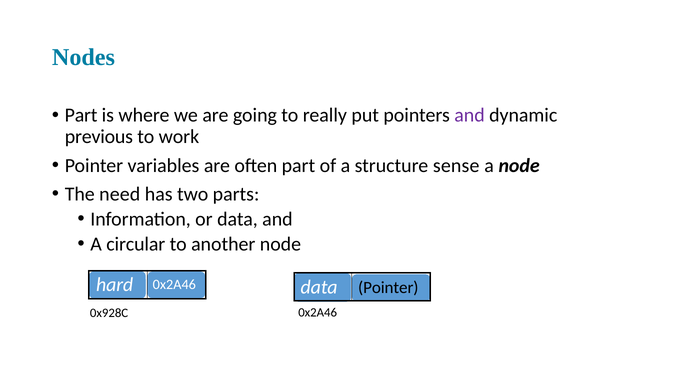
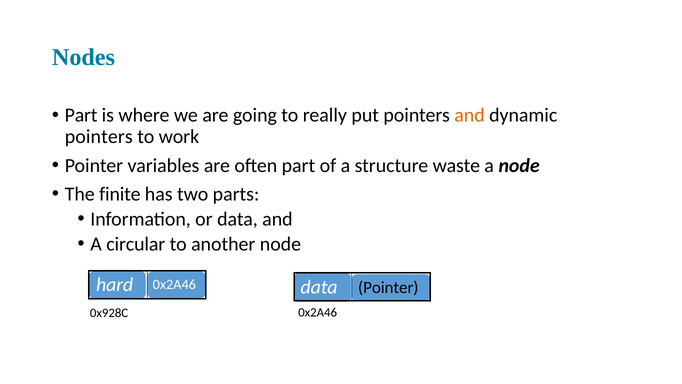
and at (470, 115) colour: purple -> orange
previous at (99, 137): previous -> pointers
sense: sense -> waste
need: need -> finite
